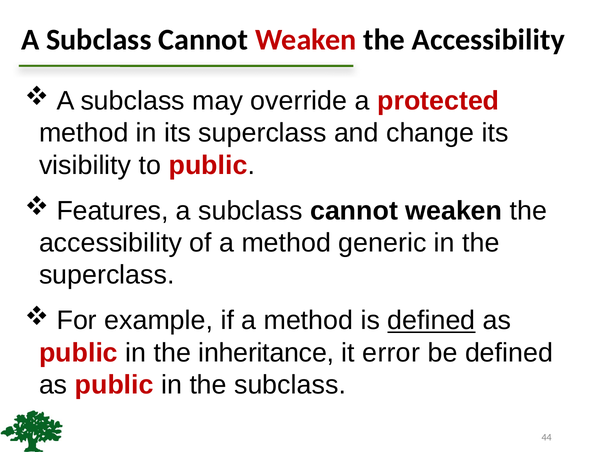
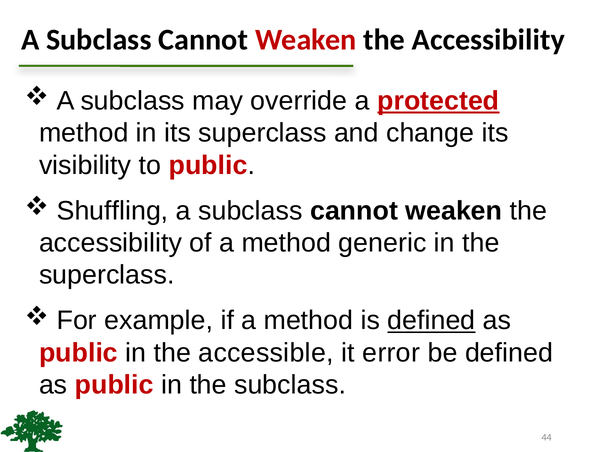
protected underline: none -> present
Features: Features -> Shuffling
inheritance: inheritance -> accessible
